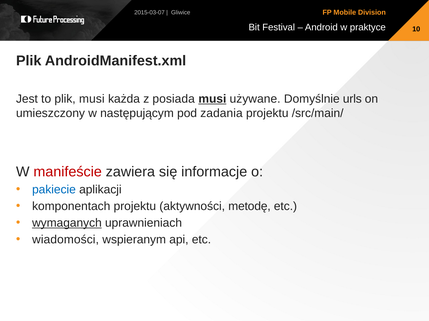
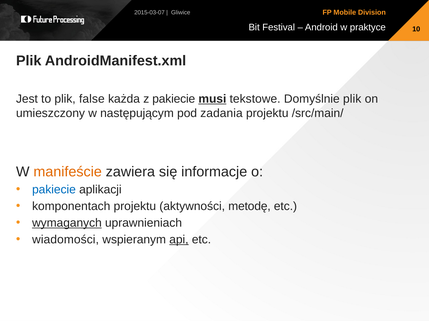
plik musi: musi -> false
z posiada: posiada -> pakiecie
używane: używane -> tekstowe
Domyślnie urls: urls -> plik
manifeście colour: red -> orange
api underline: none -> present
